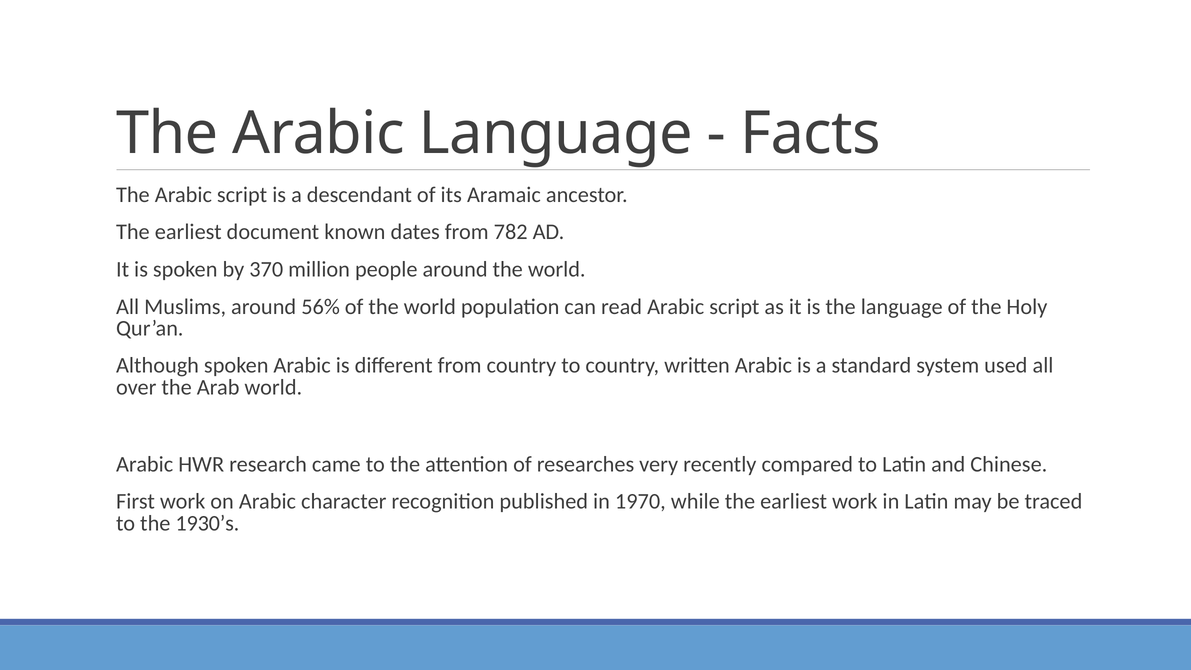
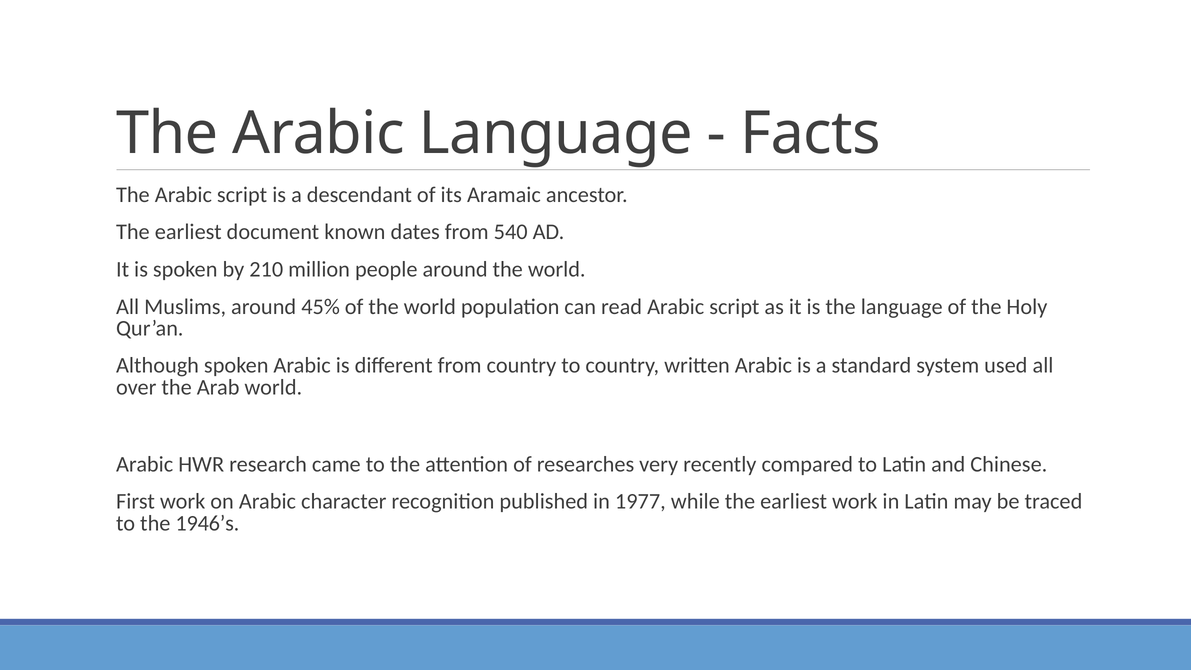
782: 782 -> 540
370: 370 -> 210
56%: 56% -> 45%
1970: 1970 -> 1977
1930’s: 1930’s -> 1946’s
